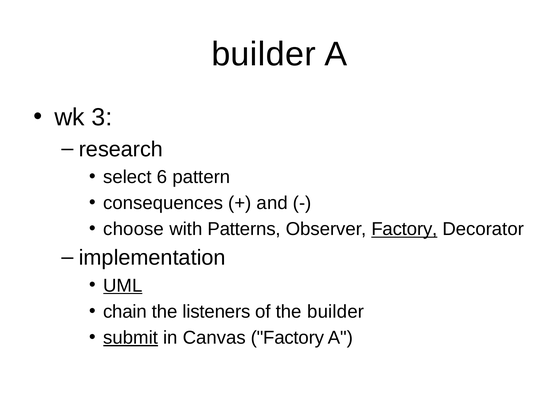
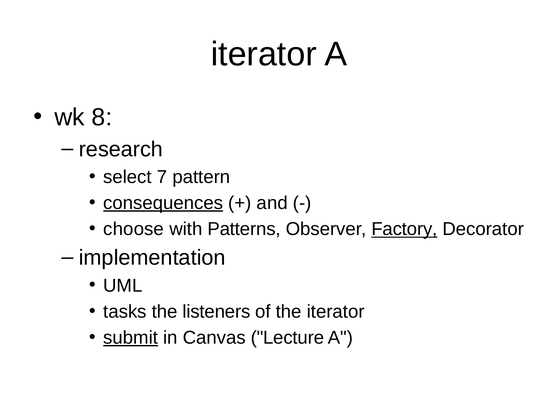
builder at (264, 54): builder -> iterator
3: 3 -> 8
6: 6 -> 7
consequences underline: none -> present
UML underline: present -> none
chain: chain -> tasks
the builder: builder -> iterator
Canvas Factory: Factory -> Lecture
